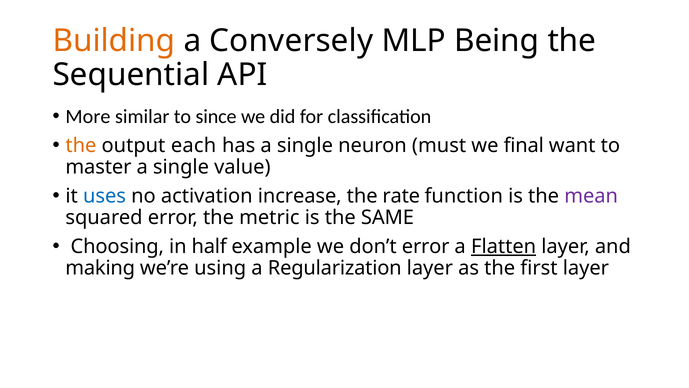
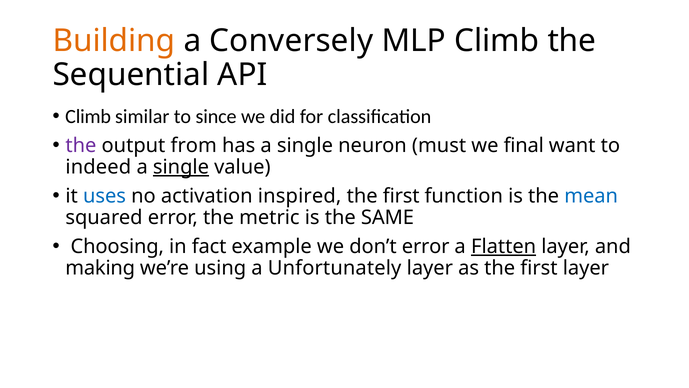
MLP Being: Being -> Climb
More at (88, 116): More -> Climb
the at (81, 145) colour: orange -> purple
each: each -> from
master: master -> indeed
single at (181, 167) underline: none -> present
increase: increase -> inspired
rate at (401, 196): rate -> first
mean colour: purple -> blue
half: half -> fact
Regularization: Regularization -> Unfortunately
